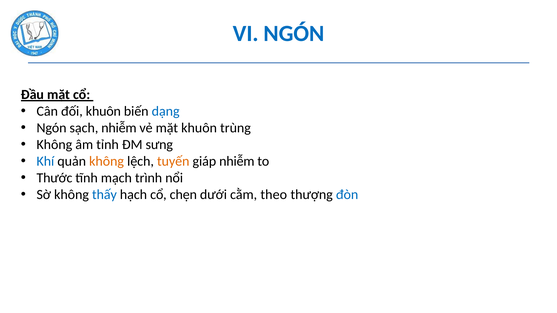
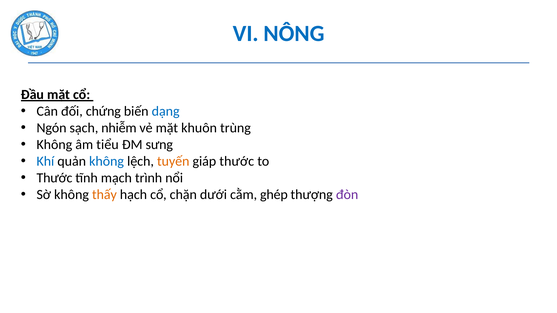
VI NGÓN: NGÓN -> NÔNG
đối khuôn: khuôn -> chứng
tỉnh: tỉnh -> tiểu
không at (107, 161) colour: orange -> blue
giáp nhiễm: nhiễm -> thước
thấy colour: blue -> orange
chẹn: chẹn -> chặn
theo: theo -> ghép
đòn colour: blue -> purple
